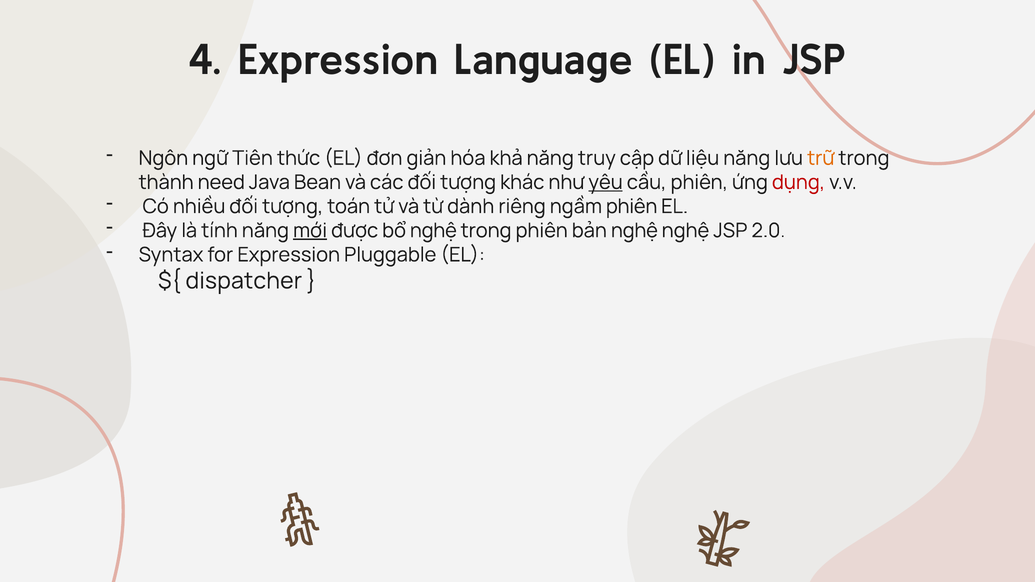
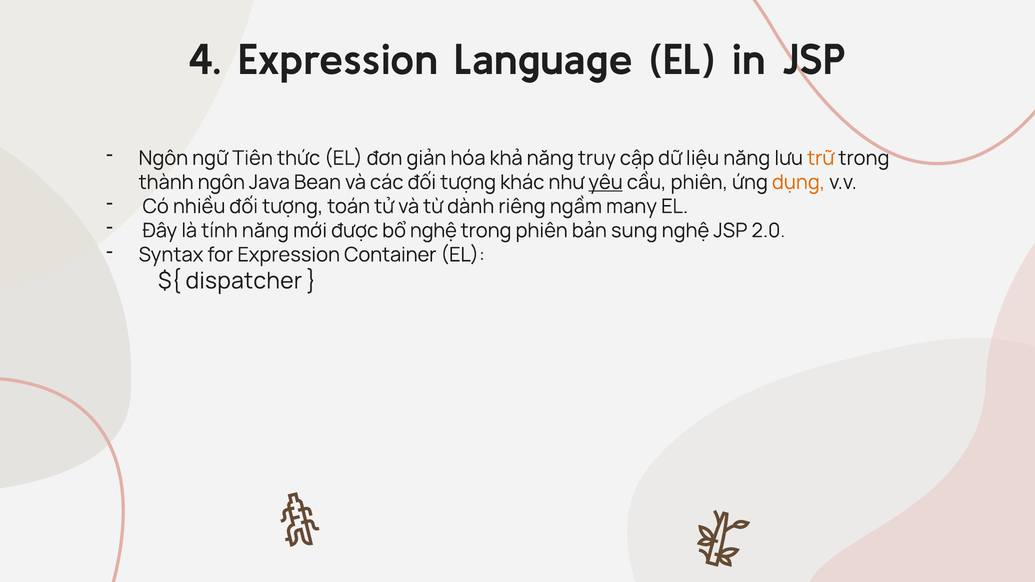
thành need: need -> ngôn
dụng colour: red -> orange
ngầm phiên: phiên -> many
mới underline: present -> none
bản nghệ: nghệ -> sung
Pluggable: Pluggable -> Container
